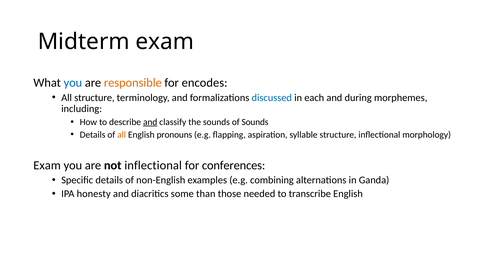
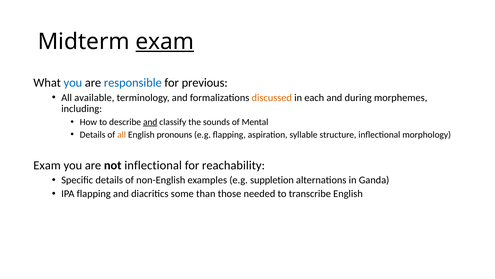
exam at (165, 42) underline: none -> present
responsible colour: orange -> blue
encodes: encodes -> previous
All structure: structure -> available
discussed colour: blue -> orange
of Sounds: Sounds -> Mental
conferences: conferences -> reachability
combining: combining -> suppletion
IPA honesty: honesty -> flapping
